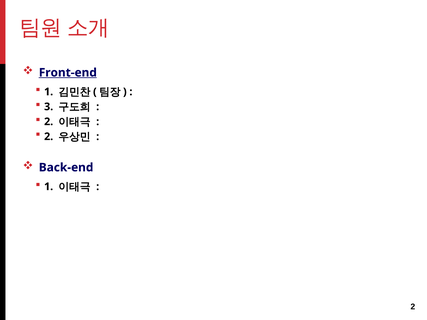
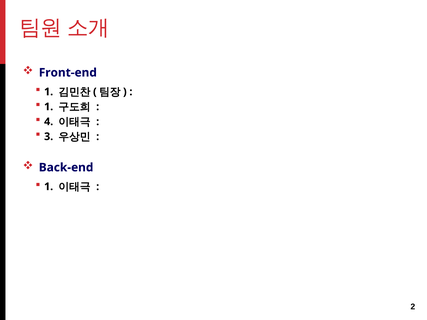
Front-end underline: present -> none
3 at (49, 107): 3 -> 1
2 at (49, 122): 2 -> 4
2 at (49, 137): 2 -> 3
